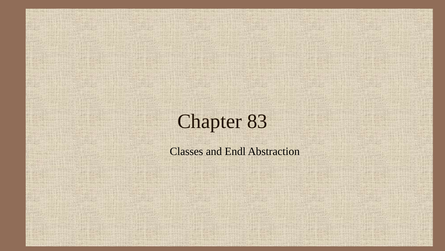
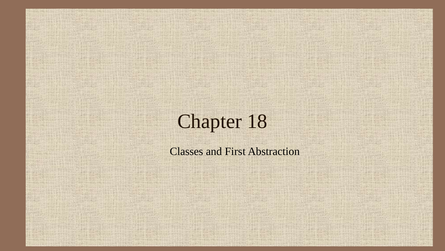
83: 83 -> 18
Endl: Endl -> First
